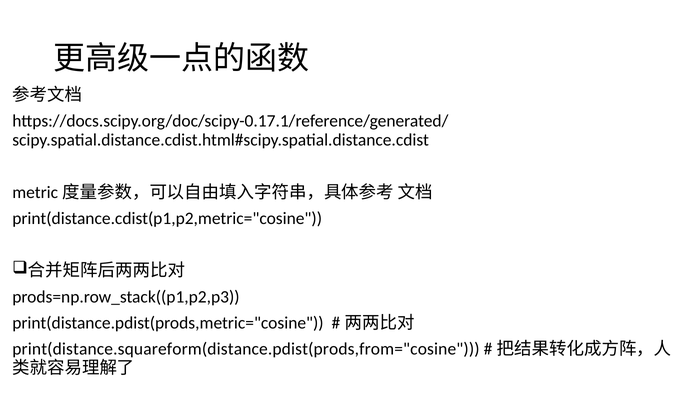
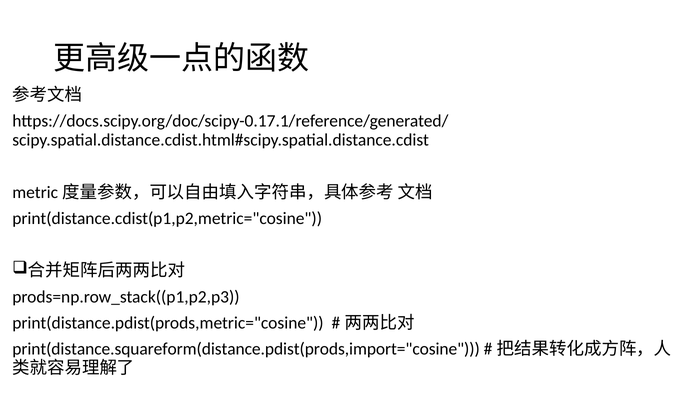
print(distance.squareform(distance.pdist(prods,from="cosine: print(distance.squareform(distance.pdist(prods,from="cosine -> print(distance.squareform(distance.pdist(prods,import="cosine
